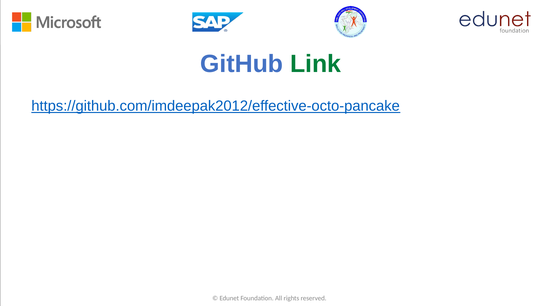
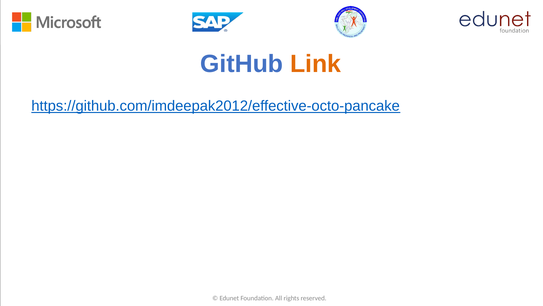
Link colour: green -> orange
